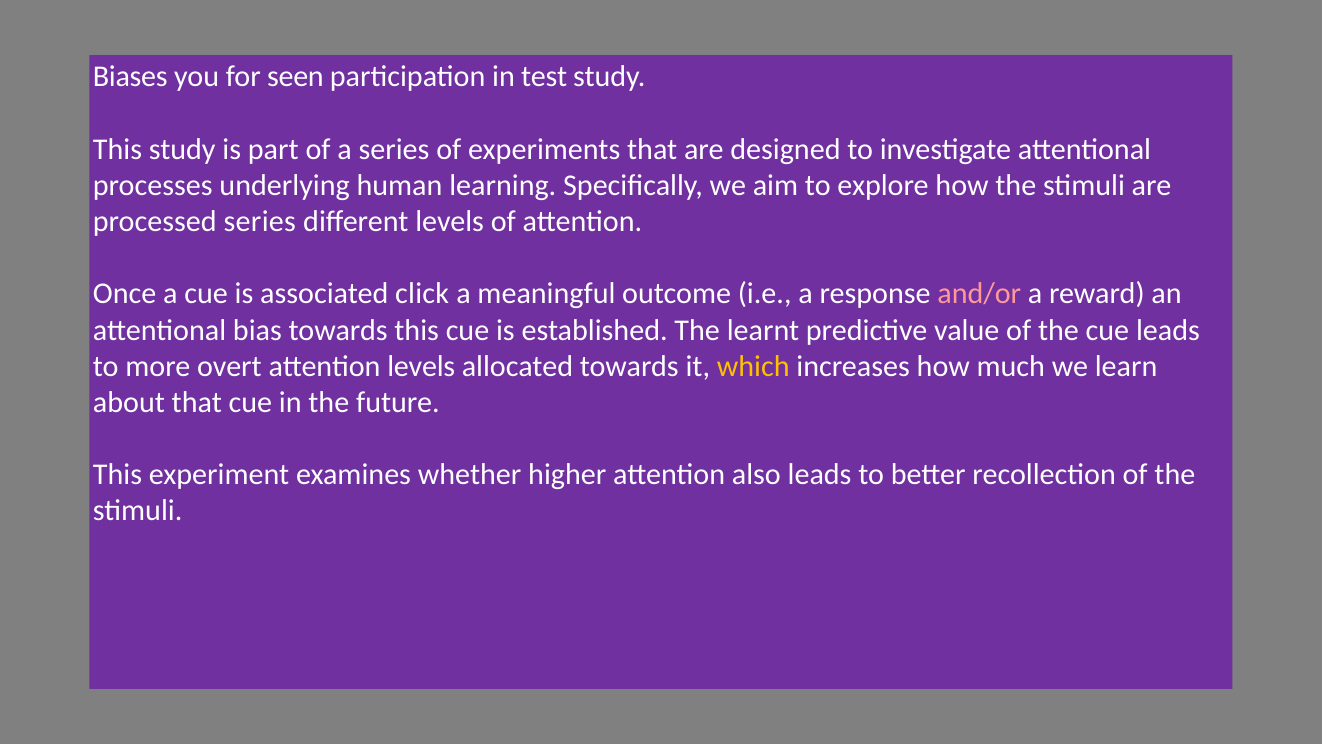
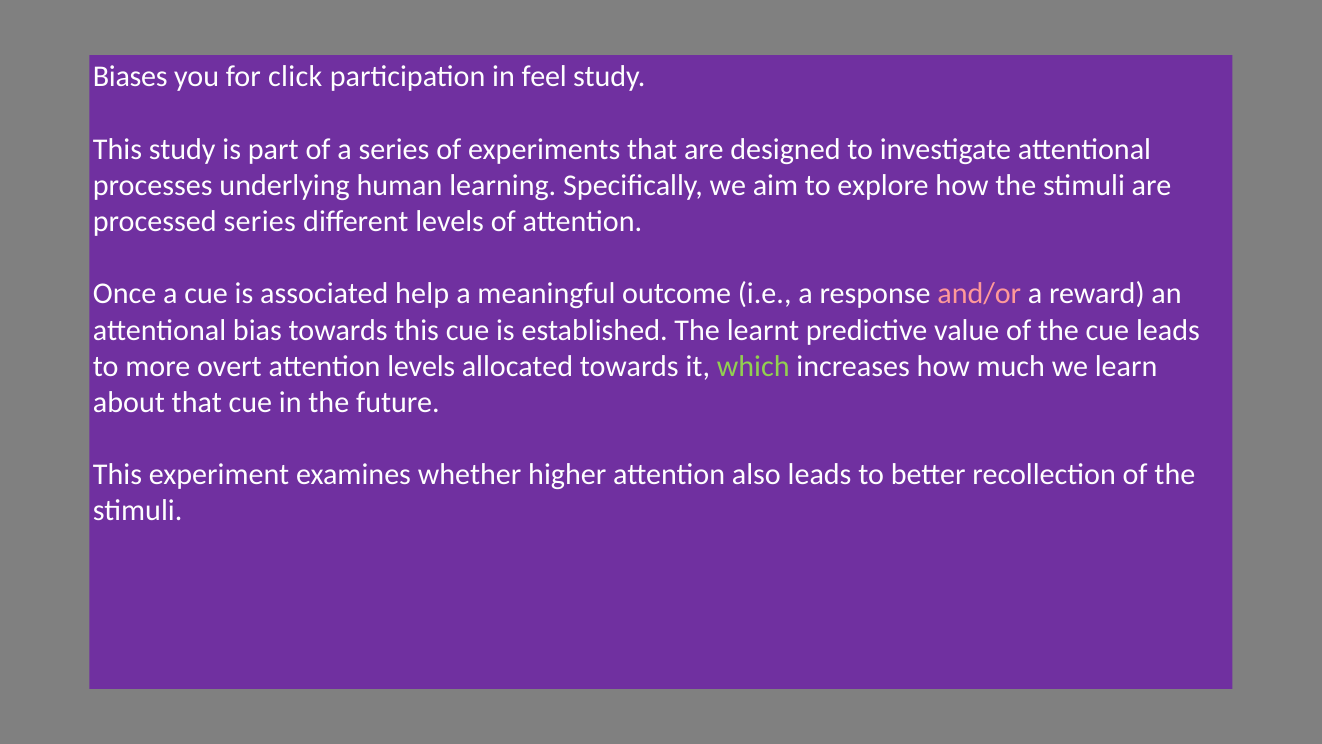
seen: seen -> click
test: test -> feel
click: click -> help
which colour: yellow -> light green
